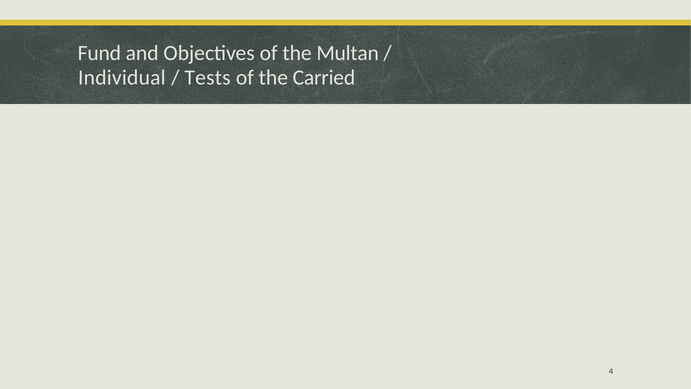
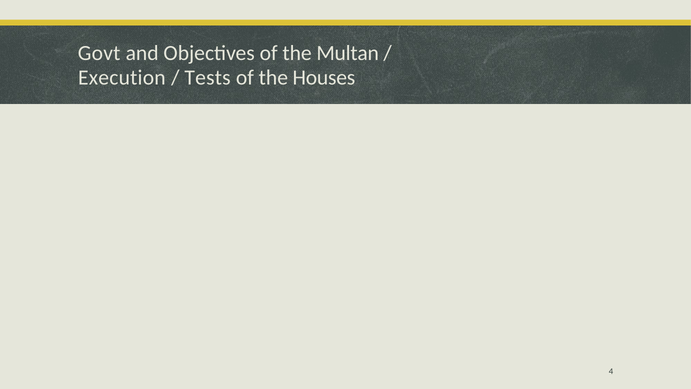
Fund: Fund -> Govt
Individual: Individual -> Execution
Carried: Carried -> Houses
